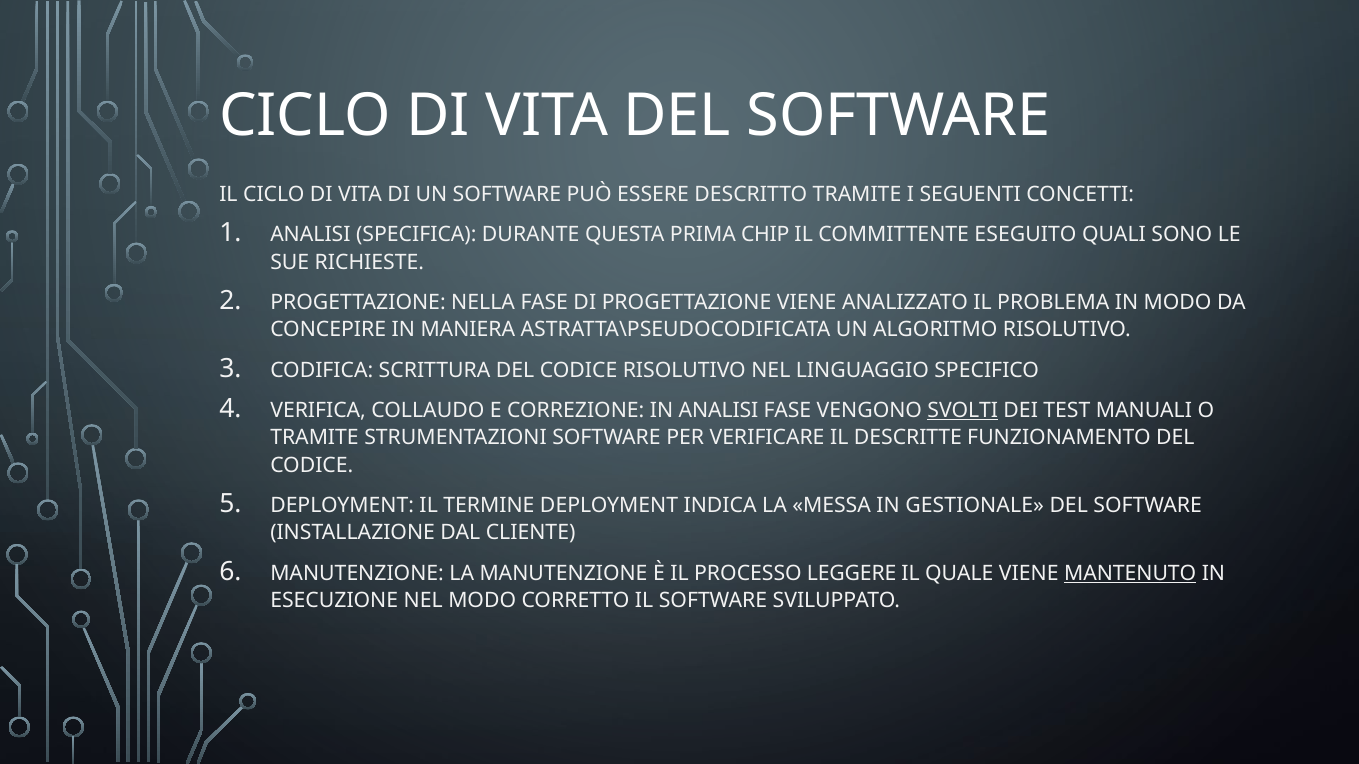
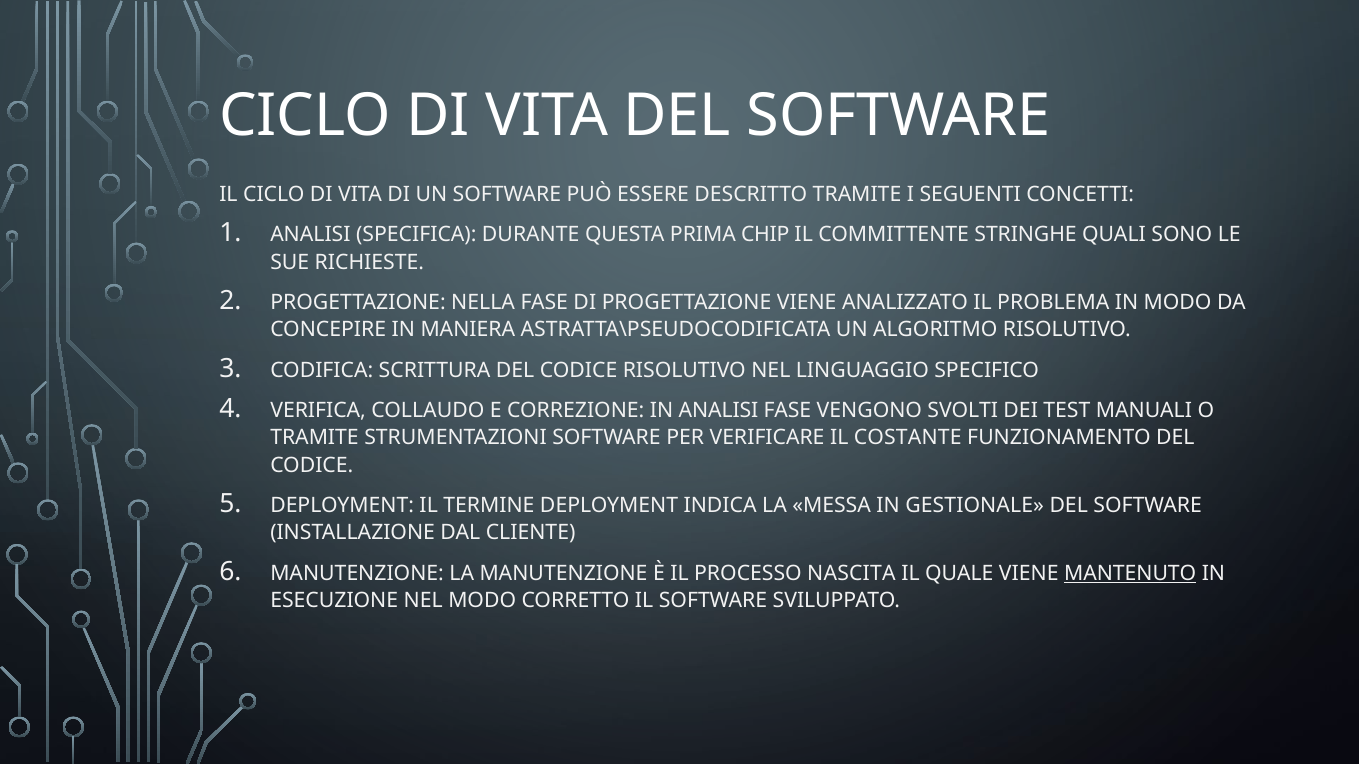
ESEGUITO: ESEGUITO -> STRINGHE
SVOLTI underline: present -> none
DESCRITTE: DESCRITTE -> COSTANTE
LEGGERE: LEGGERE -> NASCITA
